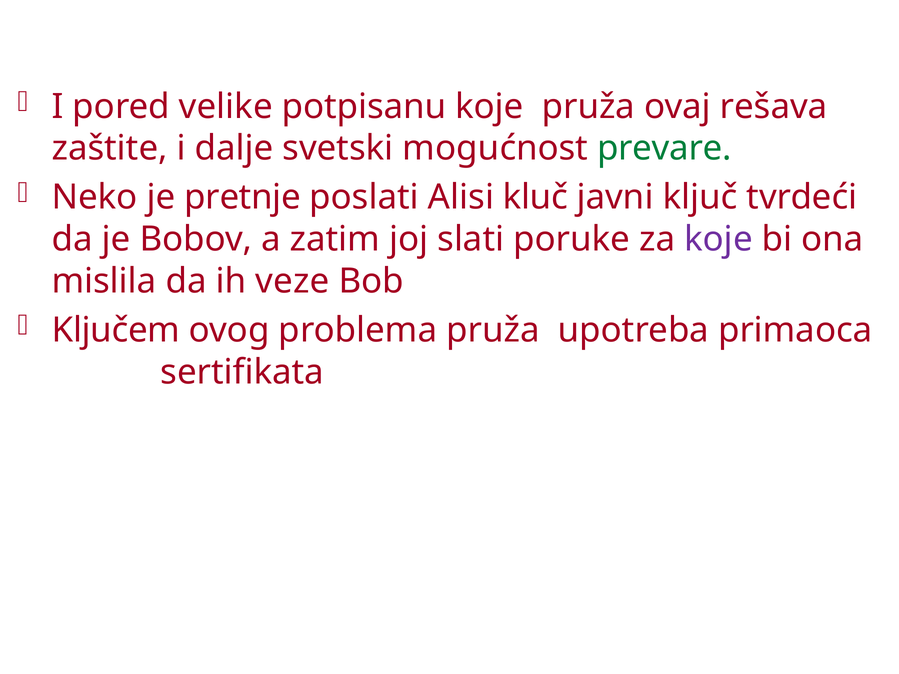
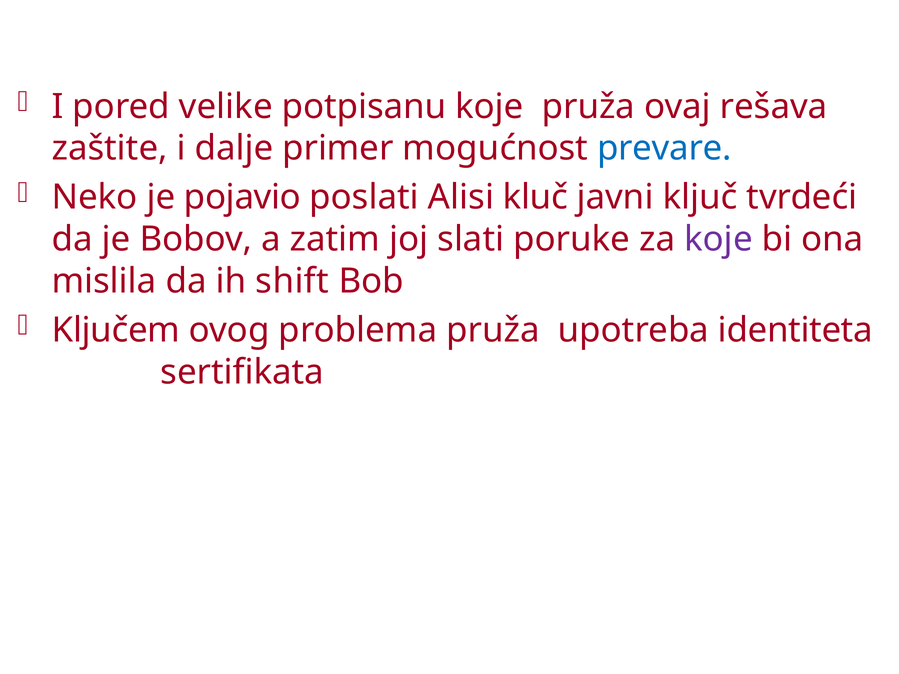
svetski: svetski -> primer
prevare colour: green -> blue
pretnje: pretnje -> pojavio
veze: veze -> shift
primaoca: primaoca -> identiteta
